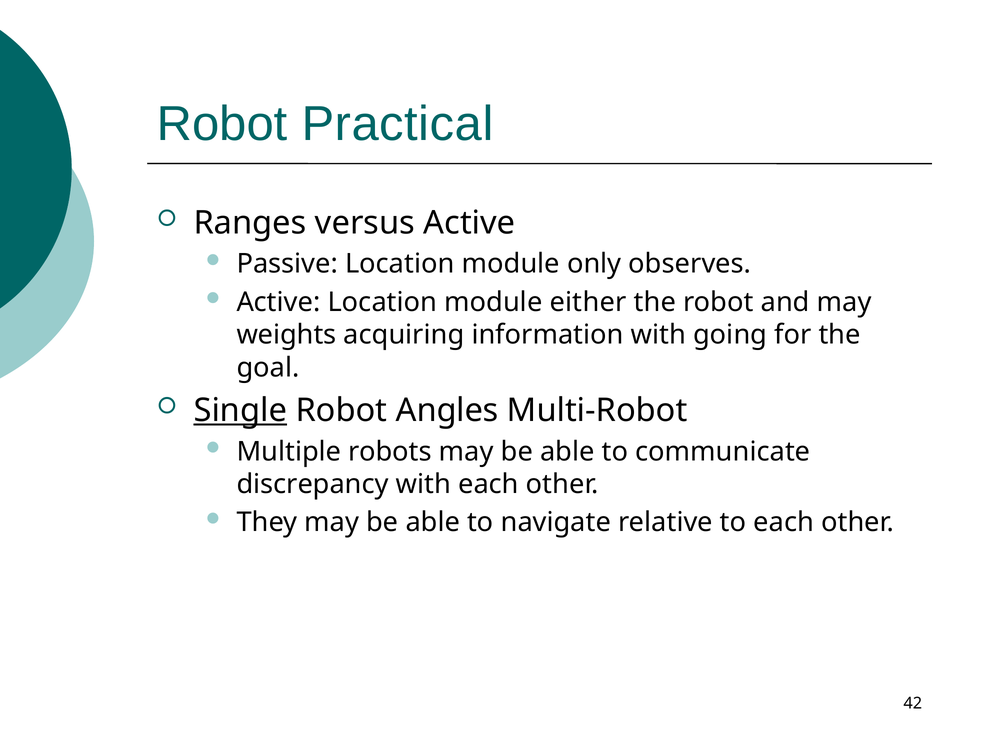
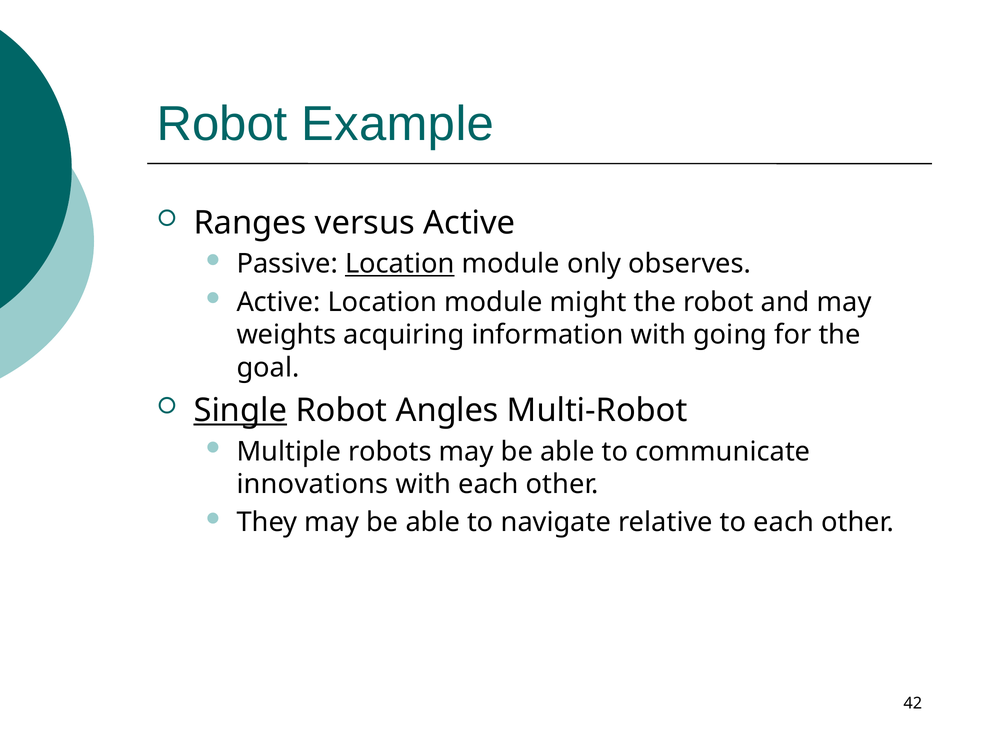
Practical: Practical -> Example
Location at (400, 264) underline: none -> present
either: either -> might
discrepancy: discrepancy -> innovations
